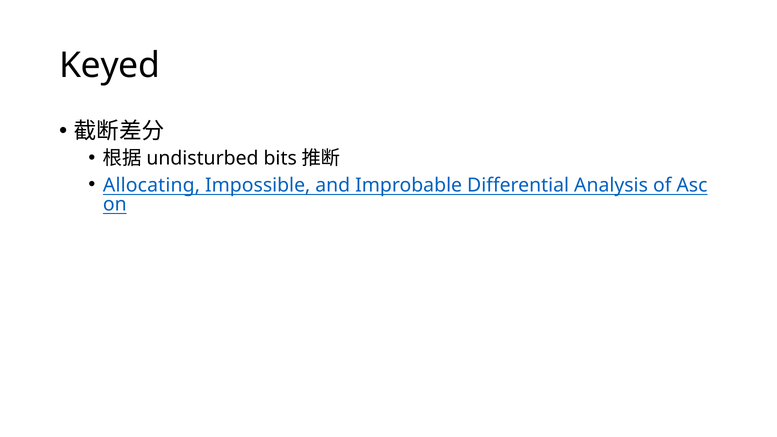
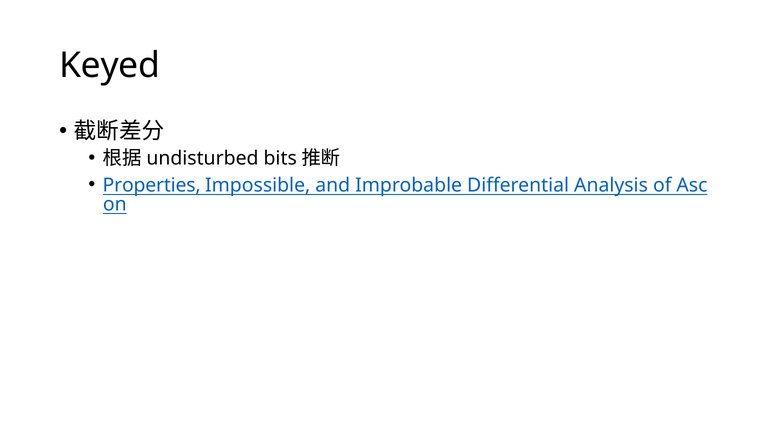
Allocating: Allocating -> Properties
